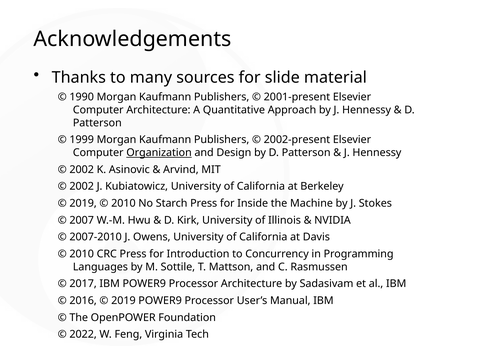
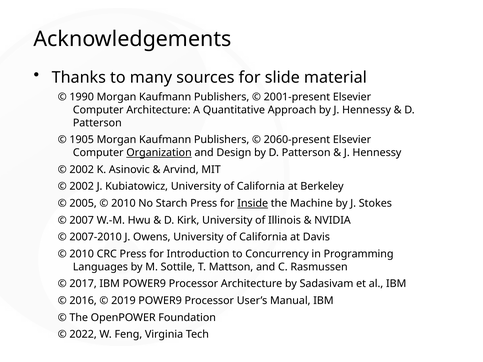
1999: 1999 -> 1905
2002-present: 2002-present -> 2060-present
2019 at (83, 203): 2019 -> 2005
Inside underline: none -> present
